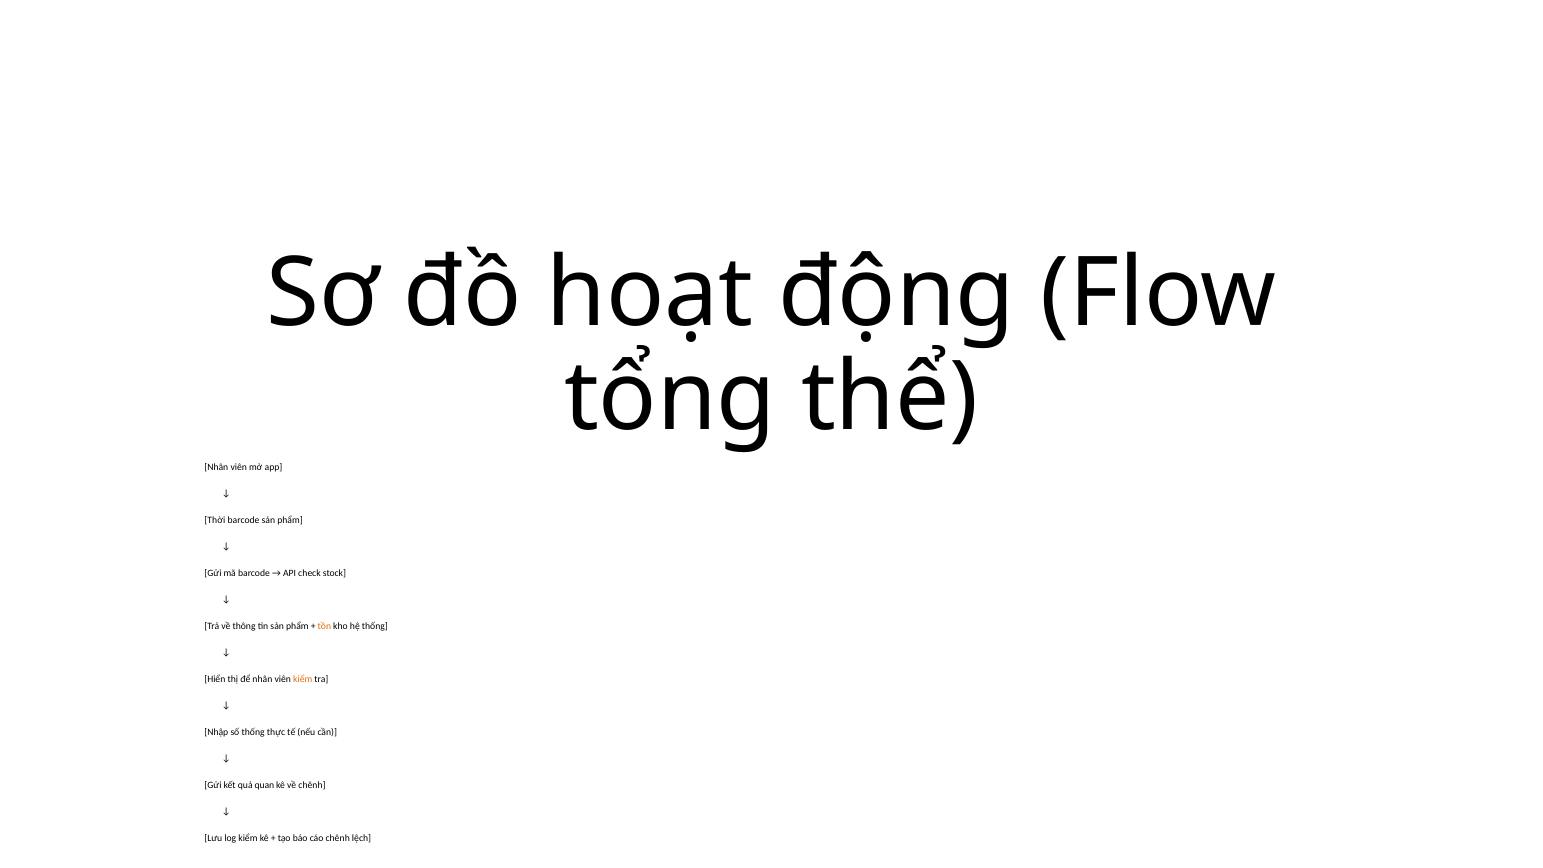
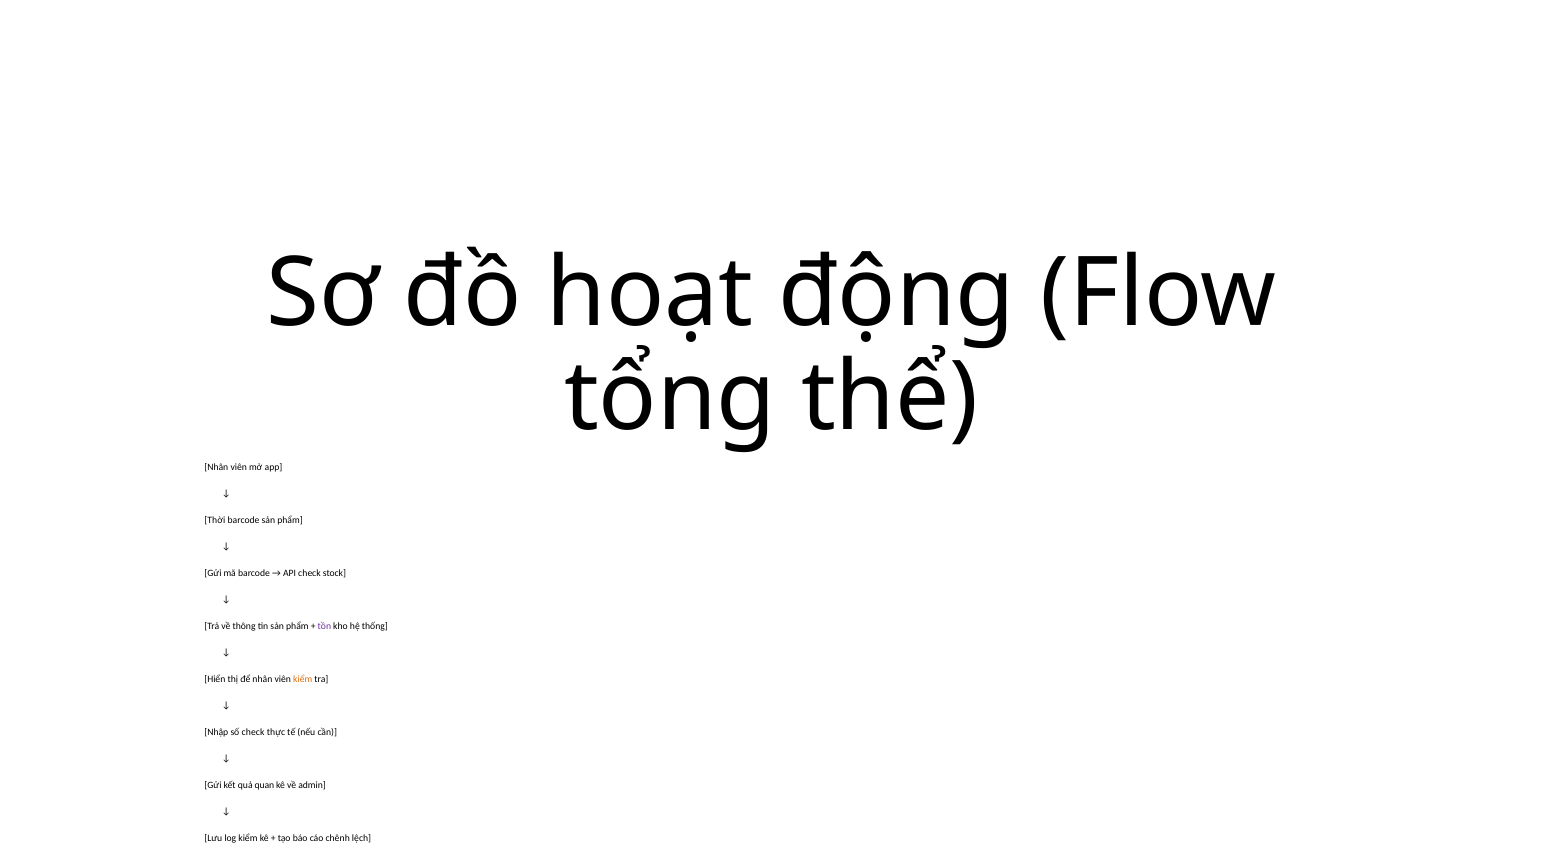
tồn colour: orange -> purple
số thống: thống -> check
về chênh: chênh -> admin
